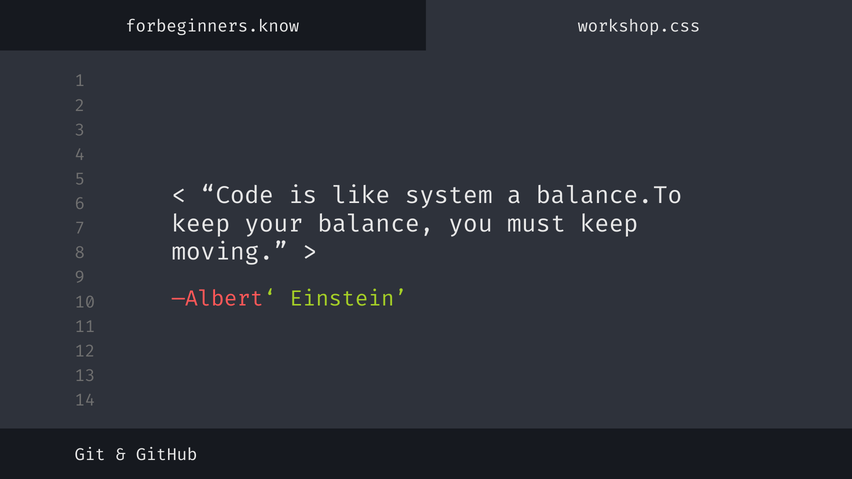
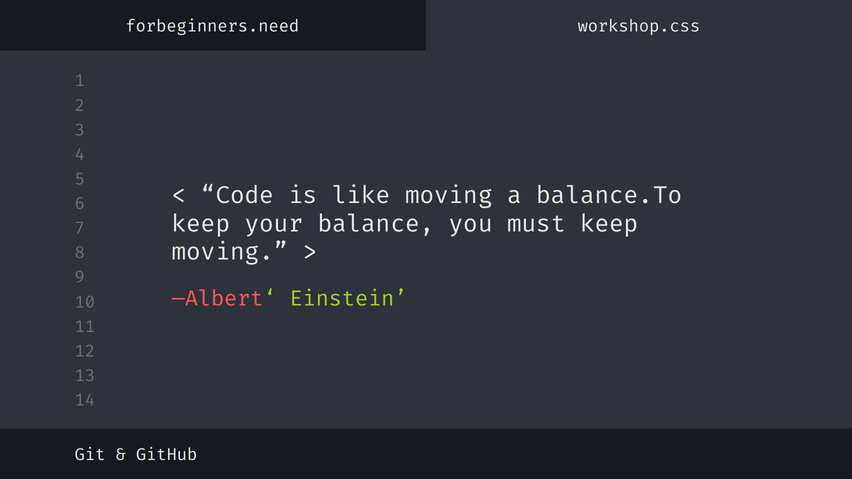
forbeginners.know: forbeginners.know -> forbeginners.need
like system: system -> moving
